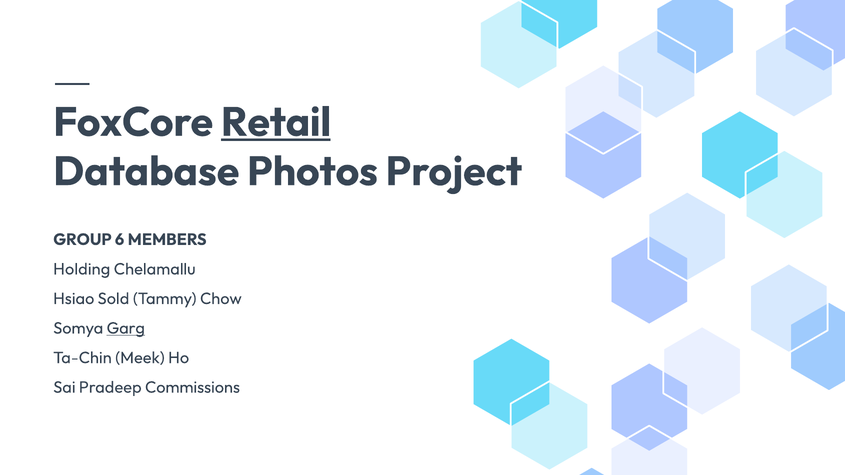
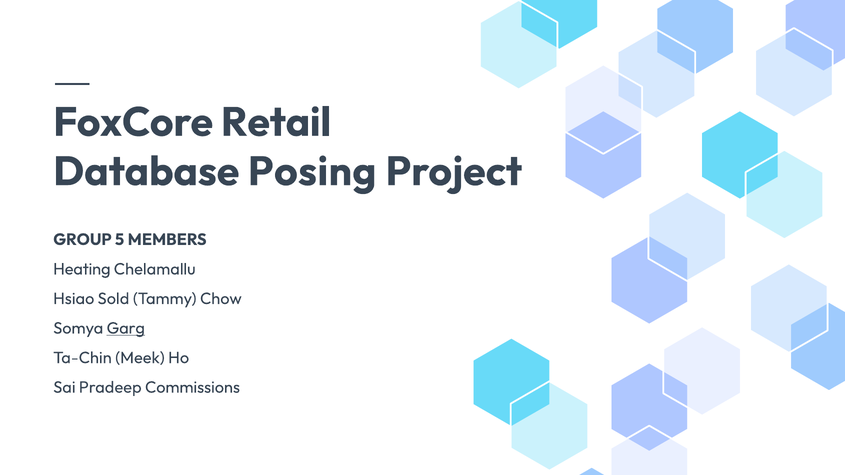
Retail underline: present -> none
Photos: Photos -> Posing
6: 6 -> 5
Holding: Holding -> Heating
